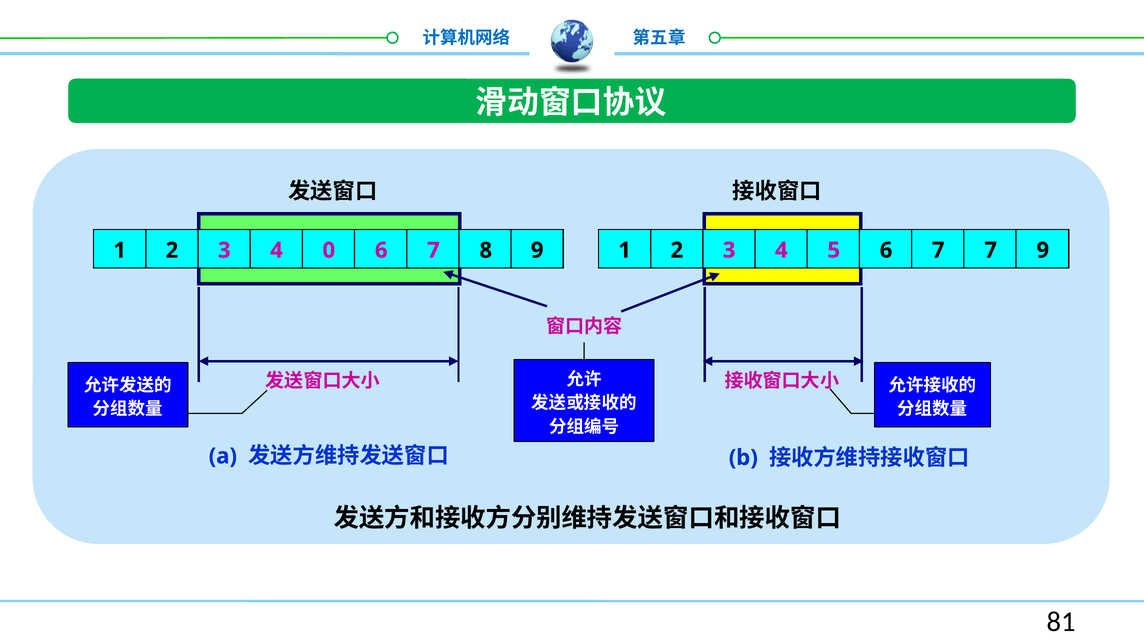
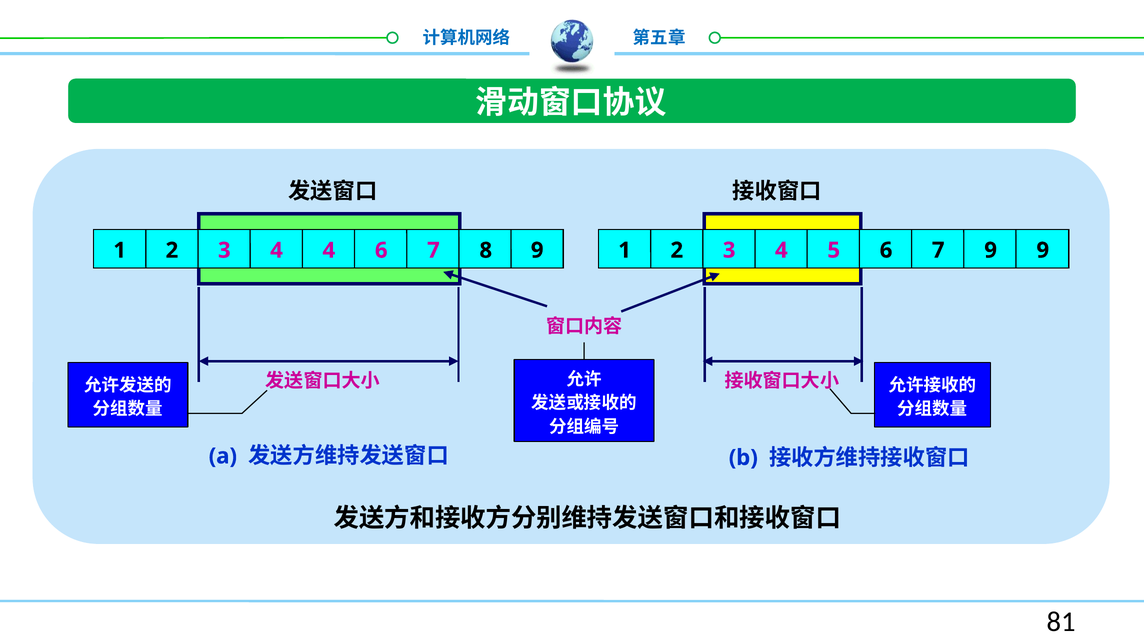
7 7: 7 -> 9
4 0: 0 -> 4
